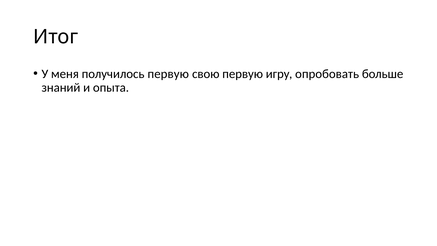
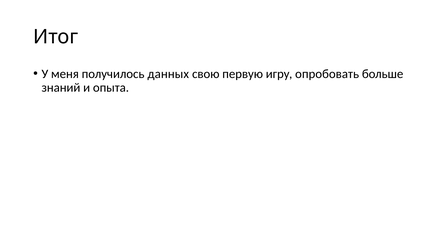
получилось первую: первую -> данных
